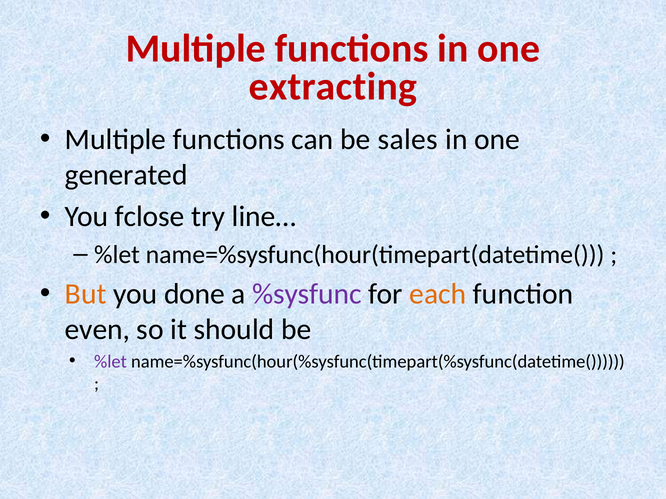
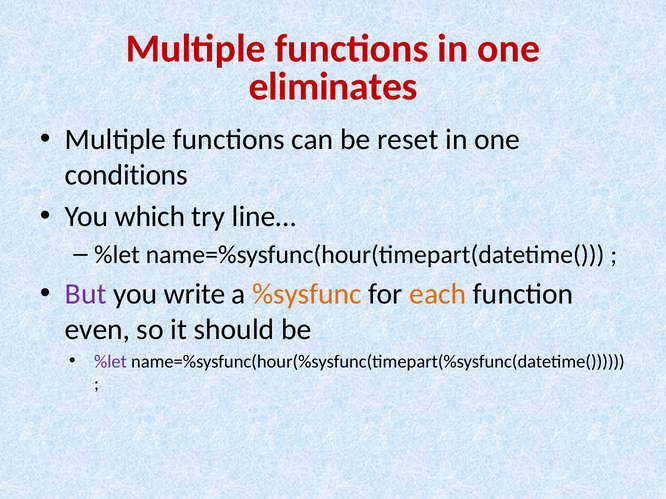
extracting: extracting -> eliminates
sales: sales -> reset
generated: generated -> conditions
fclose: fclose -> which
But colour: orange -> purple
done: done -> write
%sysfunc colour: purple -> orange
